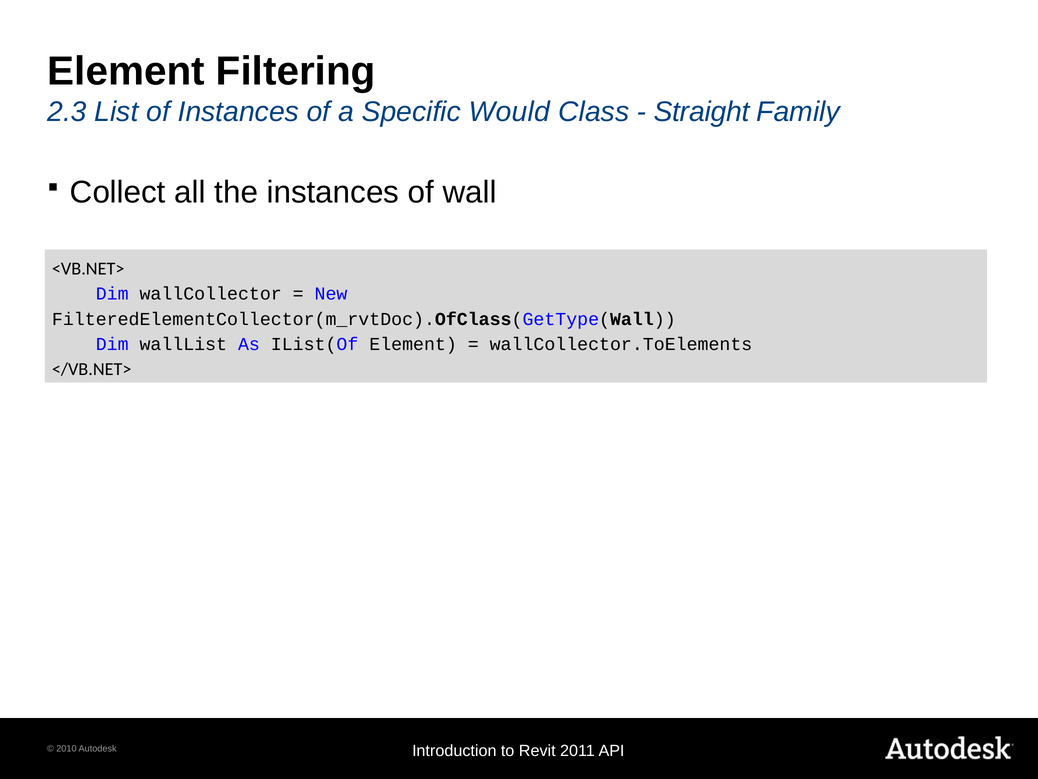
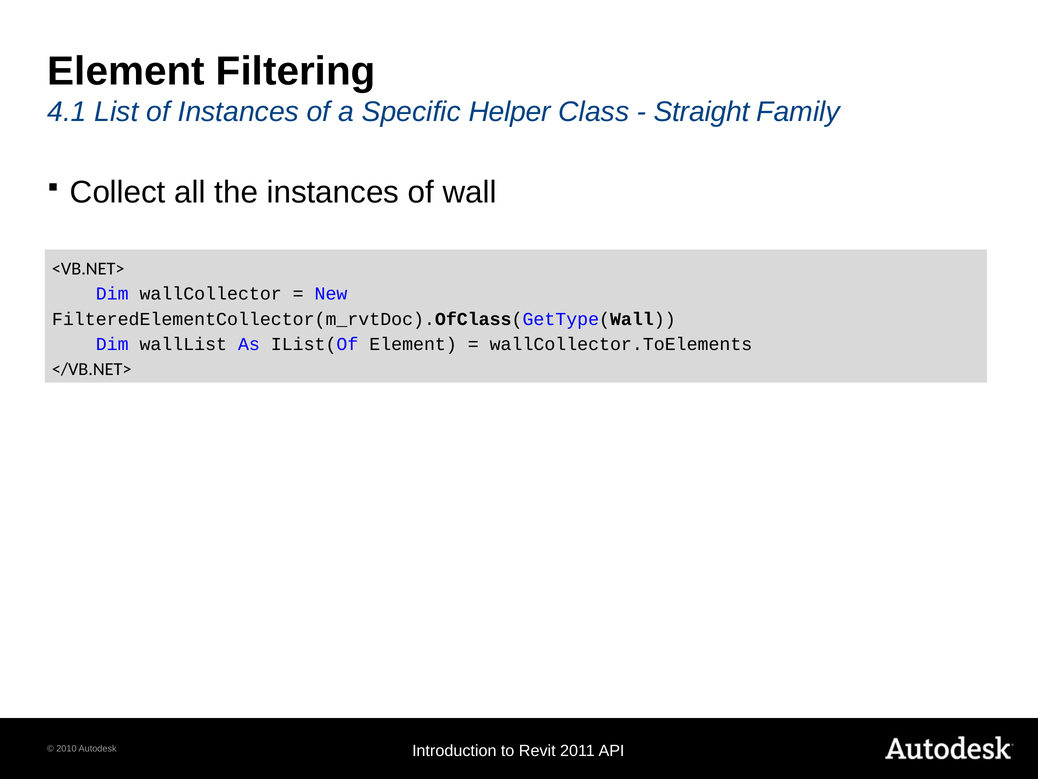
2.3: 2.3 -> 4.1
Would: Would -> Helper
